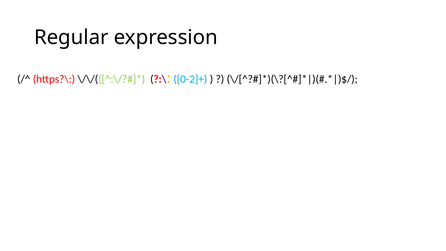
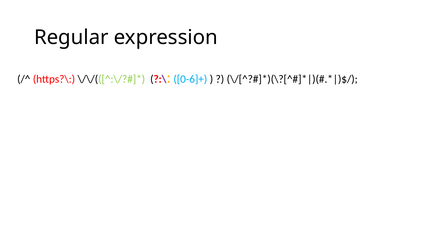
0-2]+: 0-2]+ -> 0-6]+
